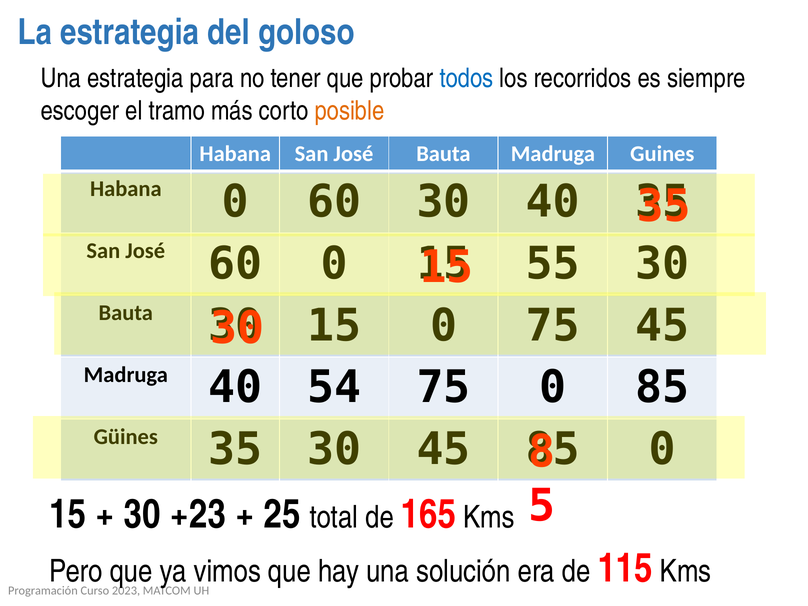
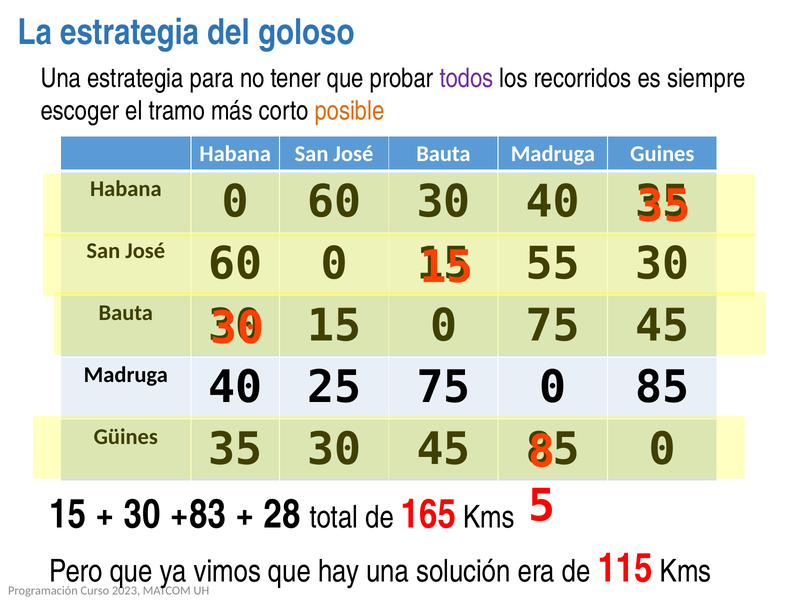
todos colour: blue -> purple
54: 54 -> 25
+23: +23 -> +83
25: 25 -> 28
